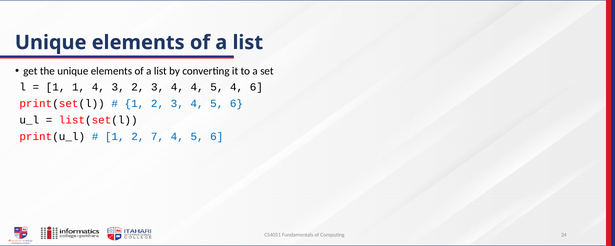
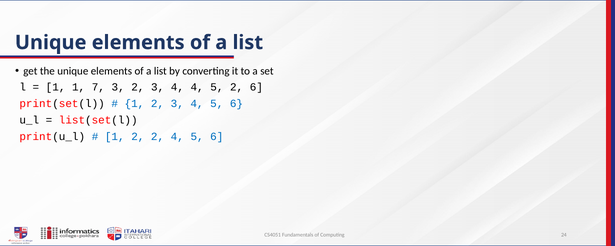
1 4: 4 -> 7
5 4: 4 -> 2
2 7: 7 -> 2
